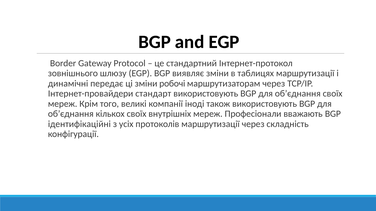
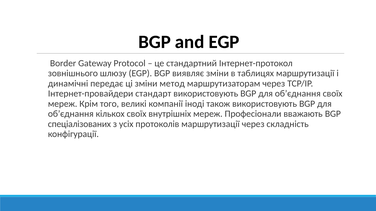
робочі: робочі -> метод
ідентифікаційні: ідентифікаційні -> спеціалізованих
